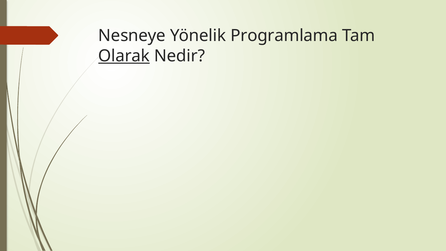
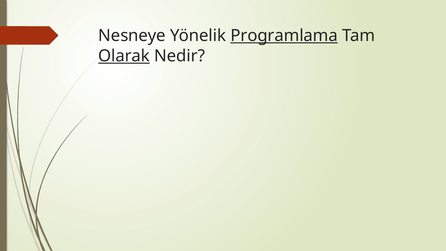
Programlama underline: none -> present
